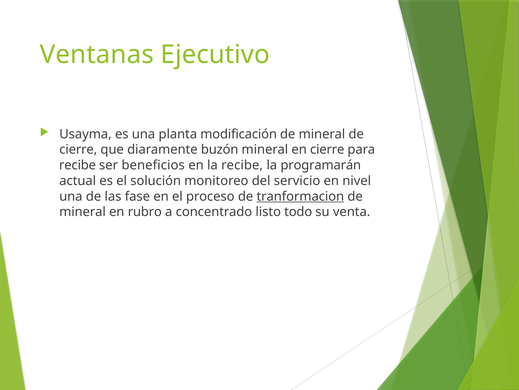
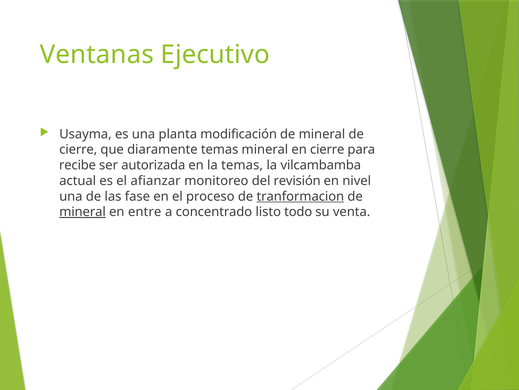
diaramente buzón: buzón -> temas
beneficios: beneficios -> autorizada
la recibe: recibe -> temas
programarán: programarán -> vilcambamba
solución: solución -> afianzar
servicio: servicio -> revisión
mineral at (83, 212) underline: none -> present
rubro: rubro -> entre
